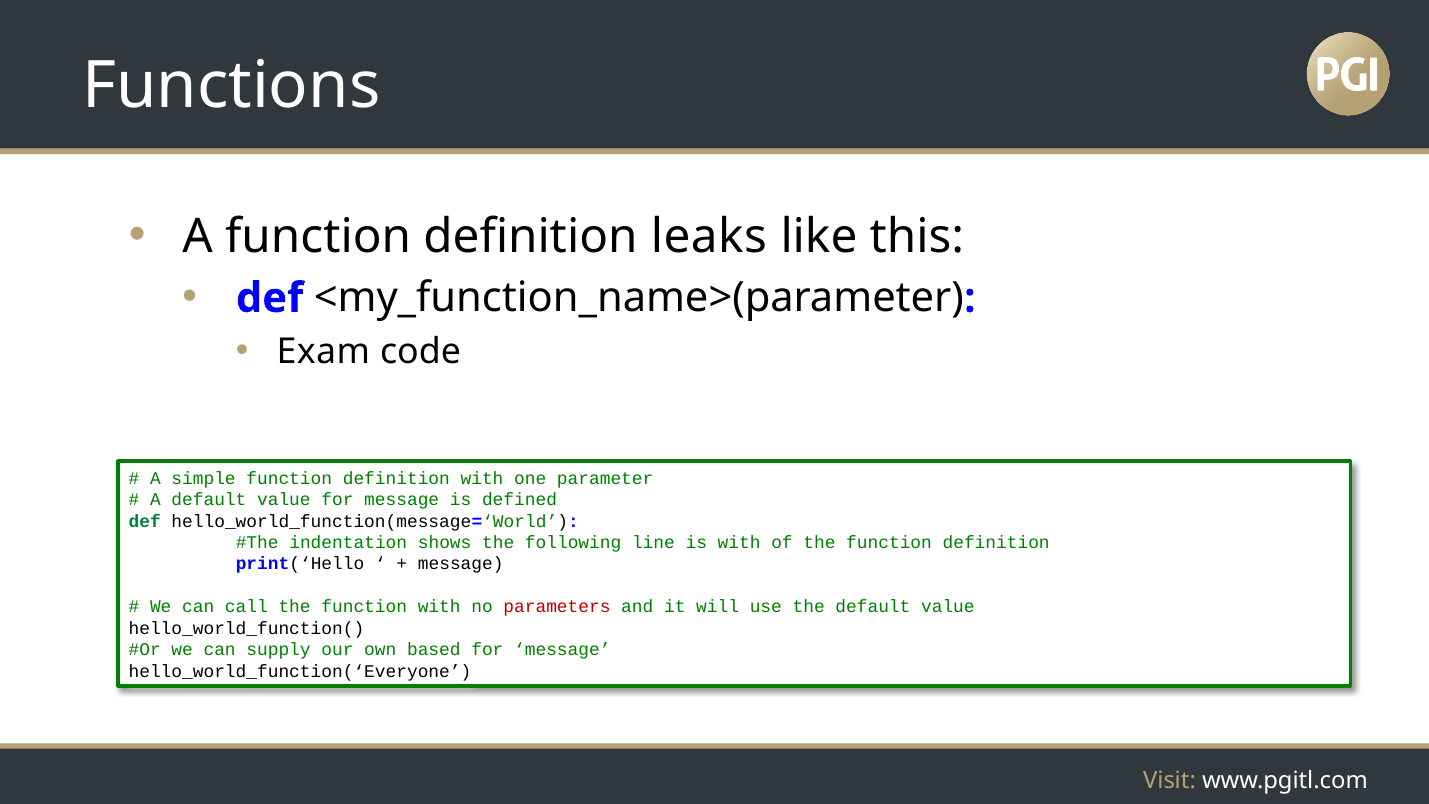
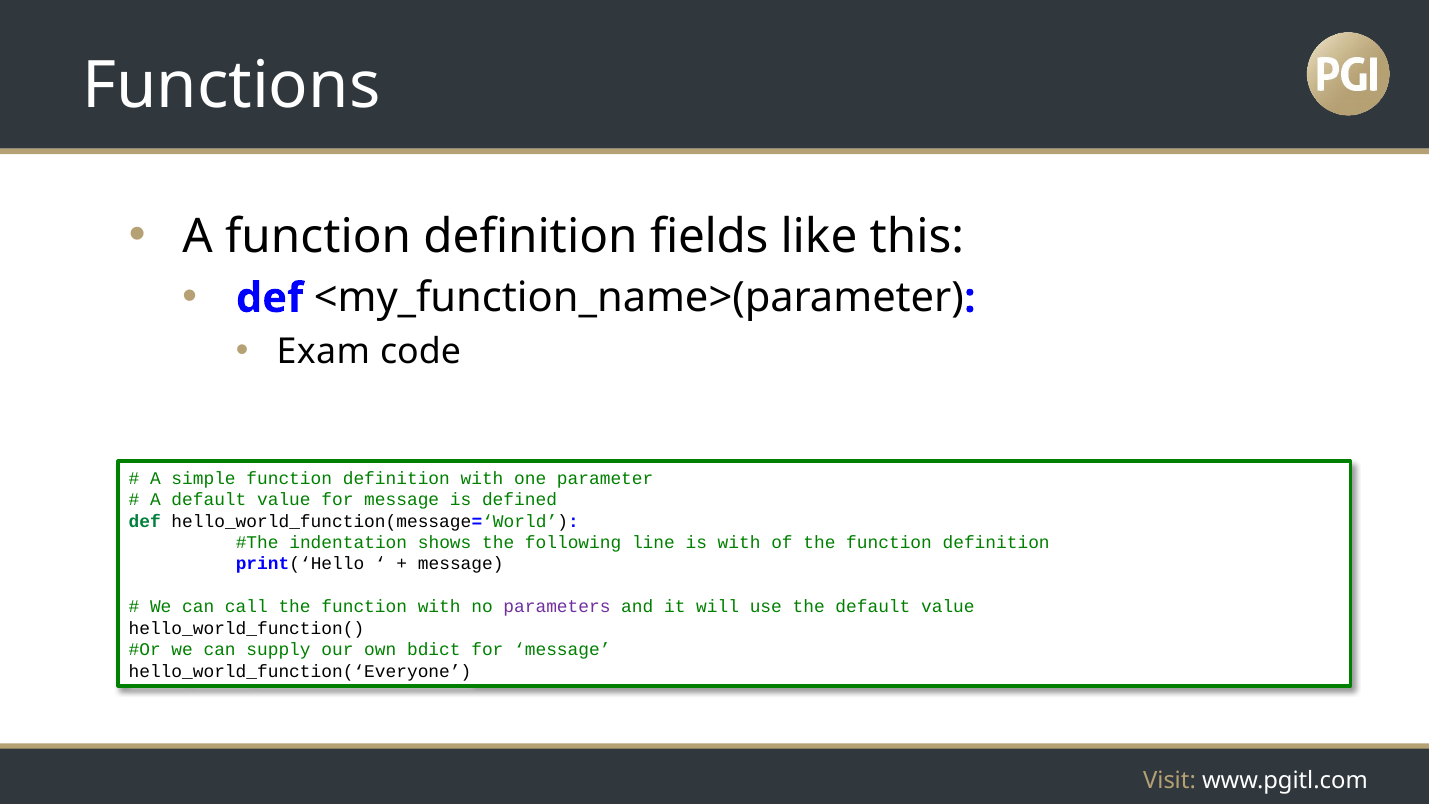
leaks: leaks -> fields
parameters colour: red -> purple
based: based -> bdict
